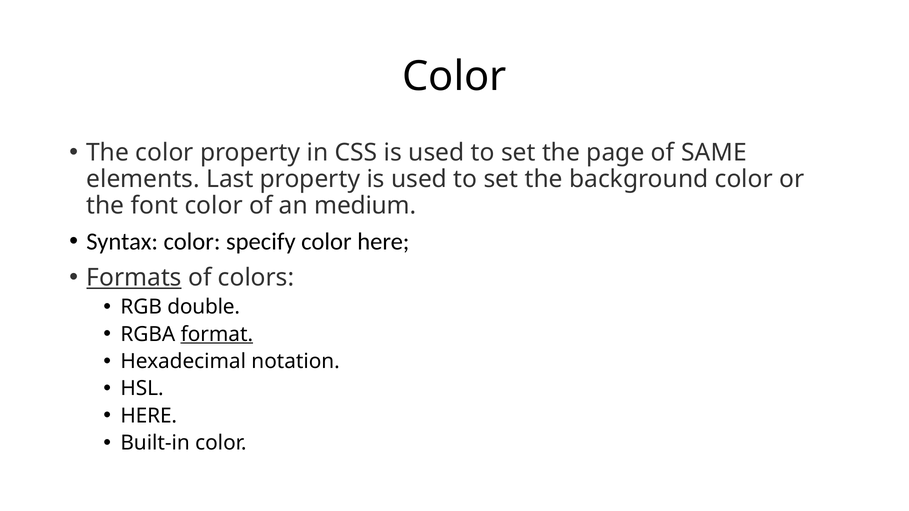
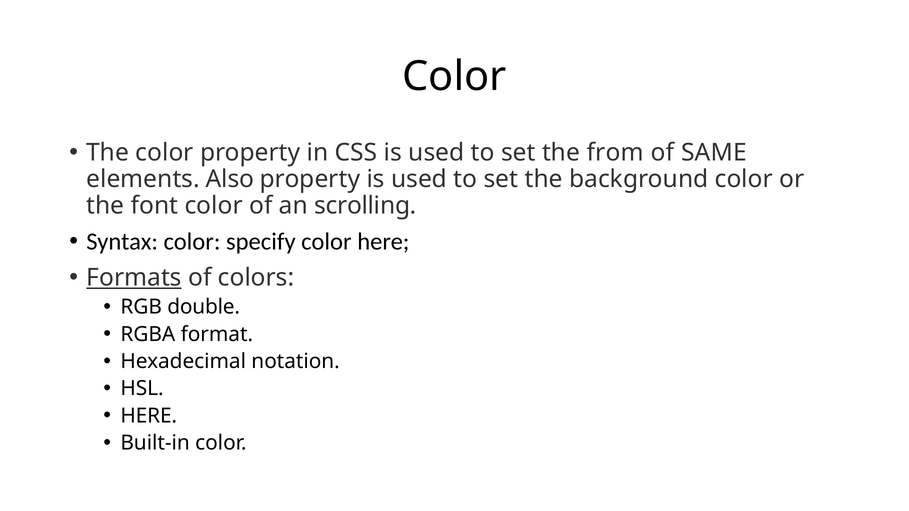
page: page -> from
Last: Last -> Also
medium: medium -> scrolling
format underline: present -> none
